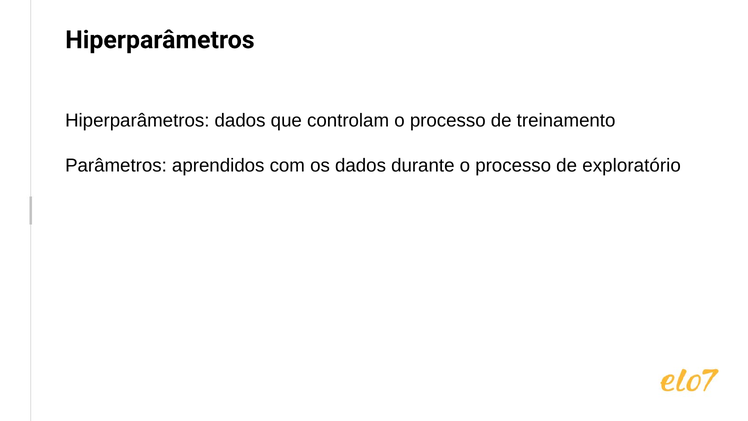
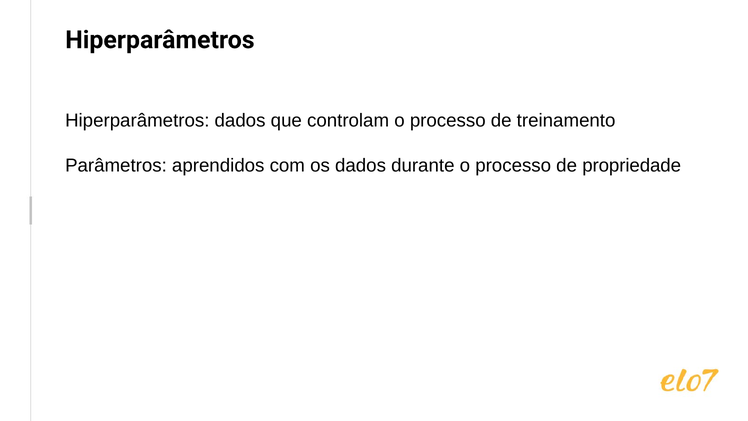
exploratório: exploratório -> propriedade
